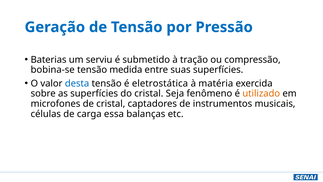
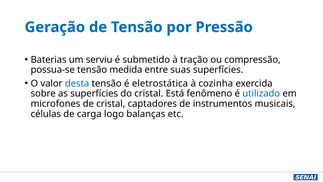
bobina-se: bobina-se -> possua-se
matéria: matéria -> cozinha
Seja: Seja -> Está
utilizado colour: orange -> blue
essa: essa -> logo
